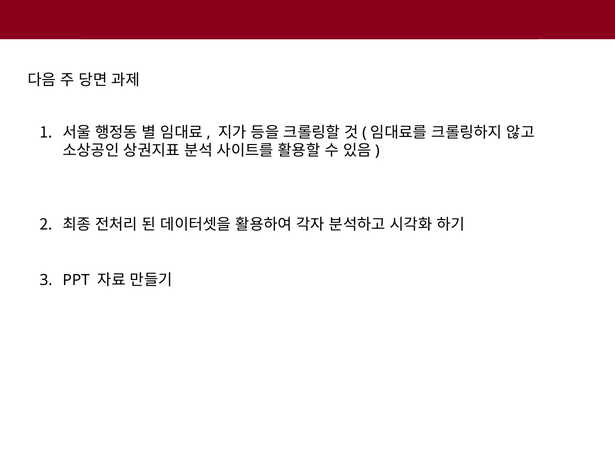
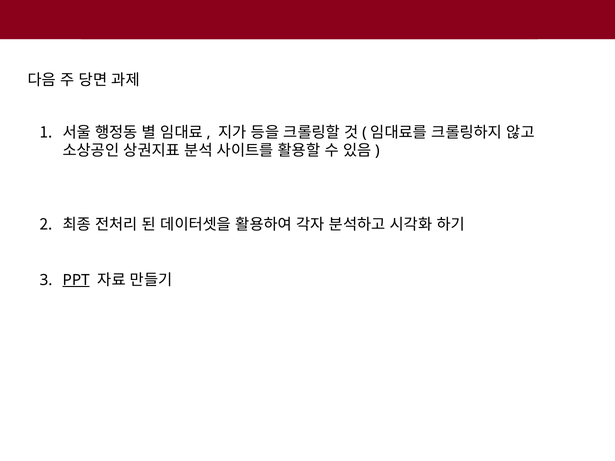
PPT underline: none -> present
